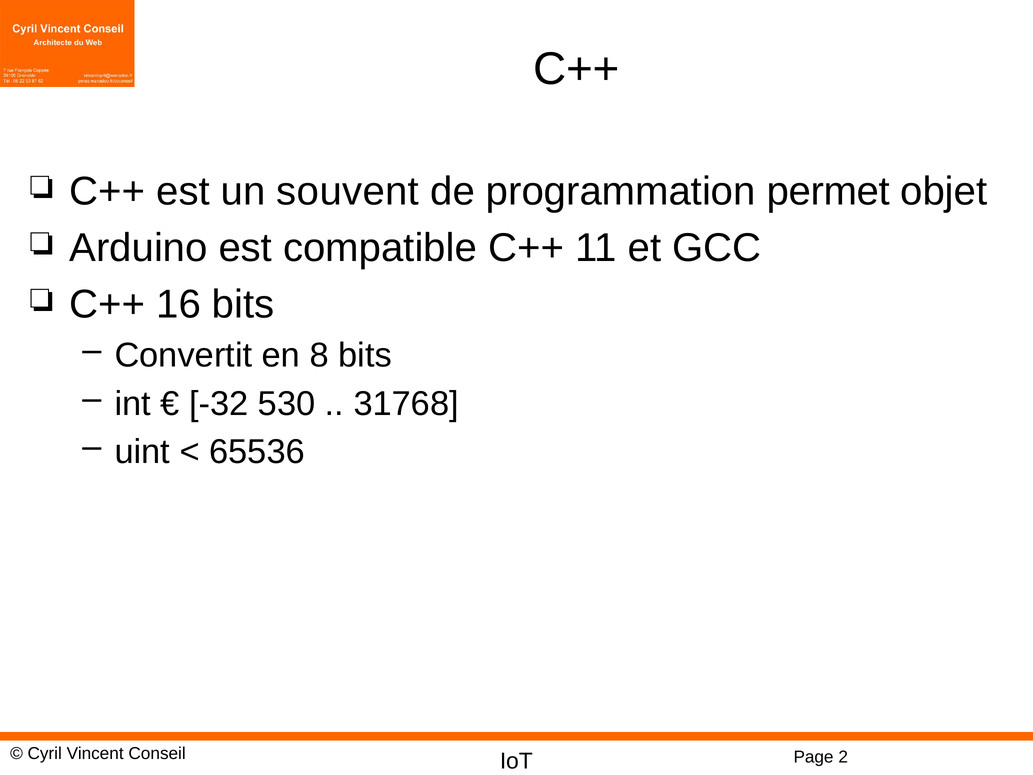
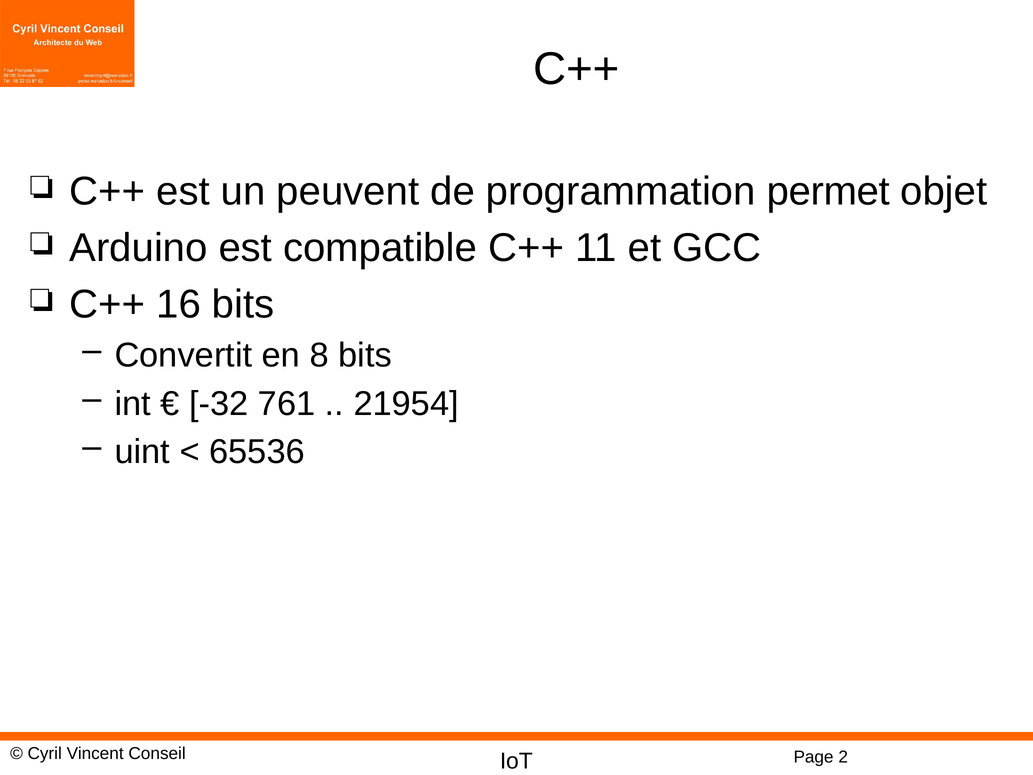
souvent: souvent -> peuvent
530: 530 -> 761
31768: 31768 -> 21954
